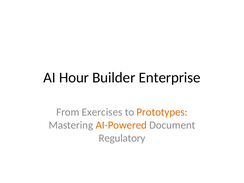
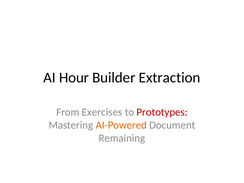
Enterprise: Enterprise -> Extraction
Prototypes colour: orange -> red
Regulatory: Regulatory -> Remaining
